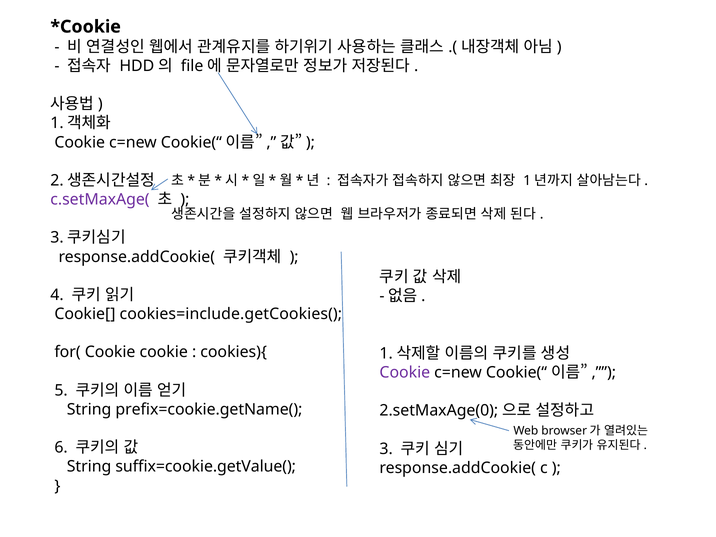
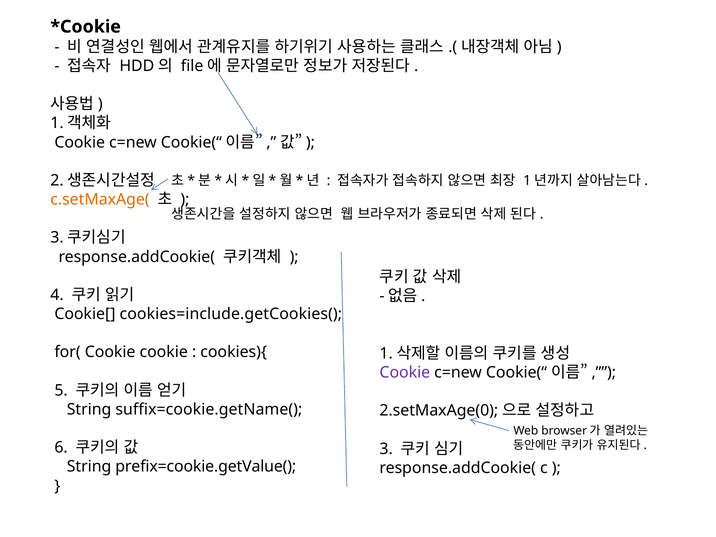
c.setMaxAge( colour: purple -> orange
prefix=cookie.getName(: prefix=cookie.getName( -> suffix=cookie.getName(
suffix=cookie.getValue(: suffix=cookie.getValue( -> prefix=cookie.getValue(
